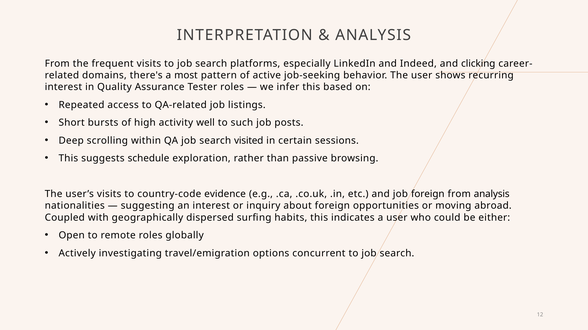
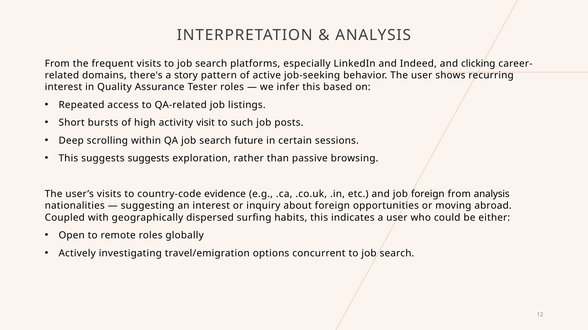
most: most -> story
well: well -> visit
visited: visited -> future
suggests schedule: schedule -> suggests
